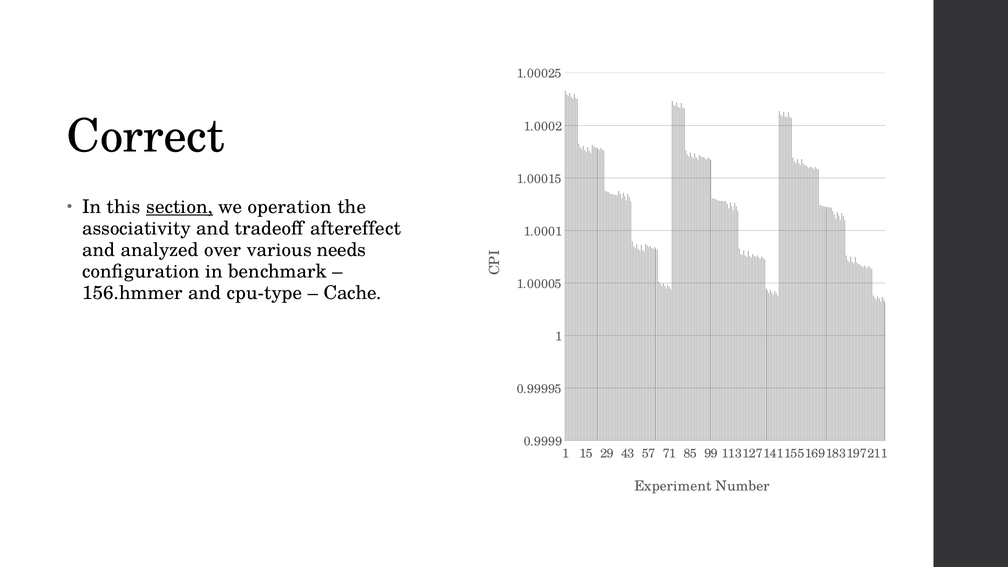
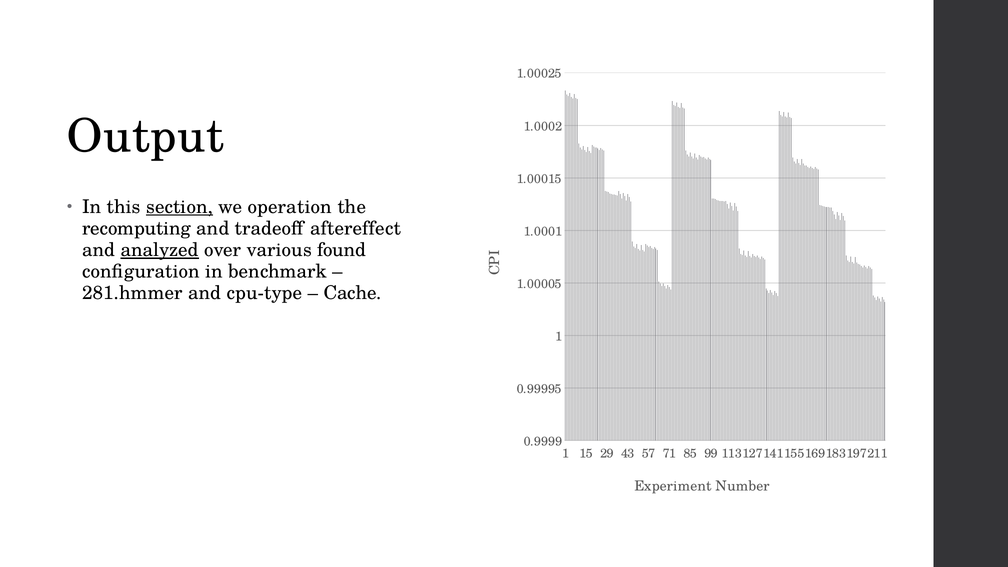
Correct: Correct -> Output
associativity: associativity -> recomputing
analyzed underline: none -> present
needs: needs -> found
156.hmmer: 156.hmmer -> 281.hmmer
